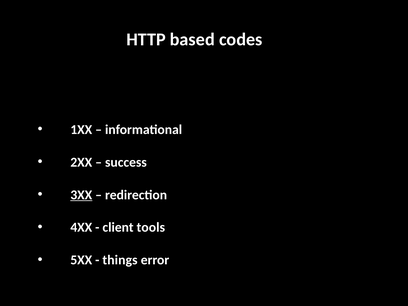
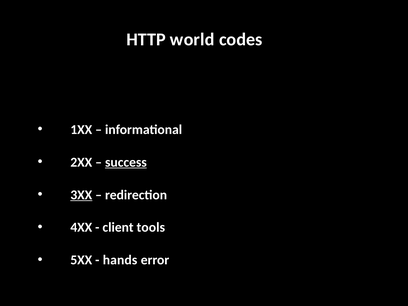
based: based -> world
success underline: none -> present
things: things -> hands
